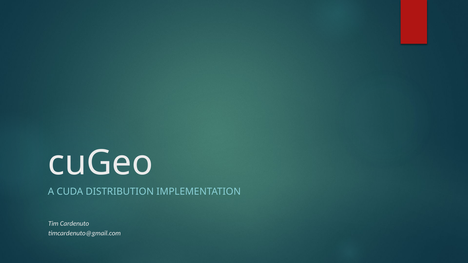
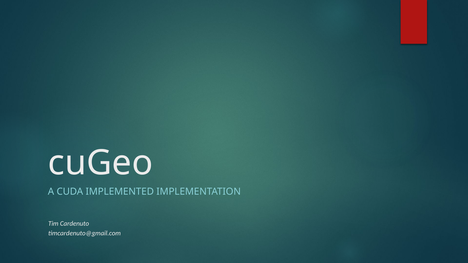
DISTRIBUTION: DISTRIBUTION -> IMPLEMENTED
